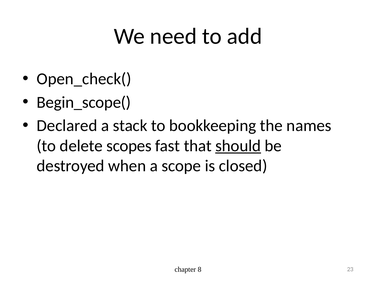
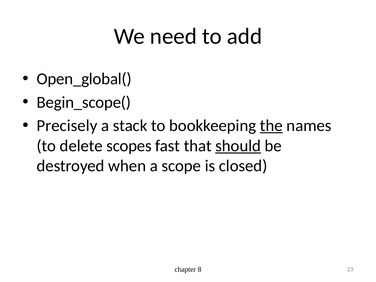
Open_check(: Open_check( -> Open_global(
Declared: Declared -> Precisely
the underline: none -> present
